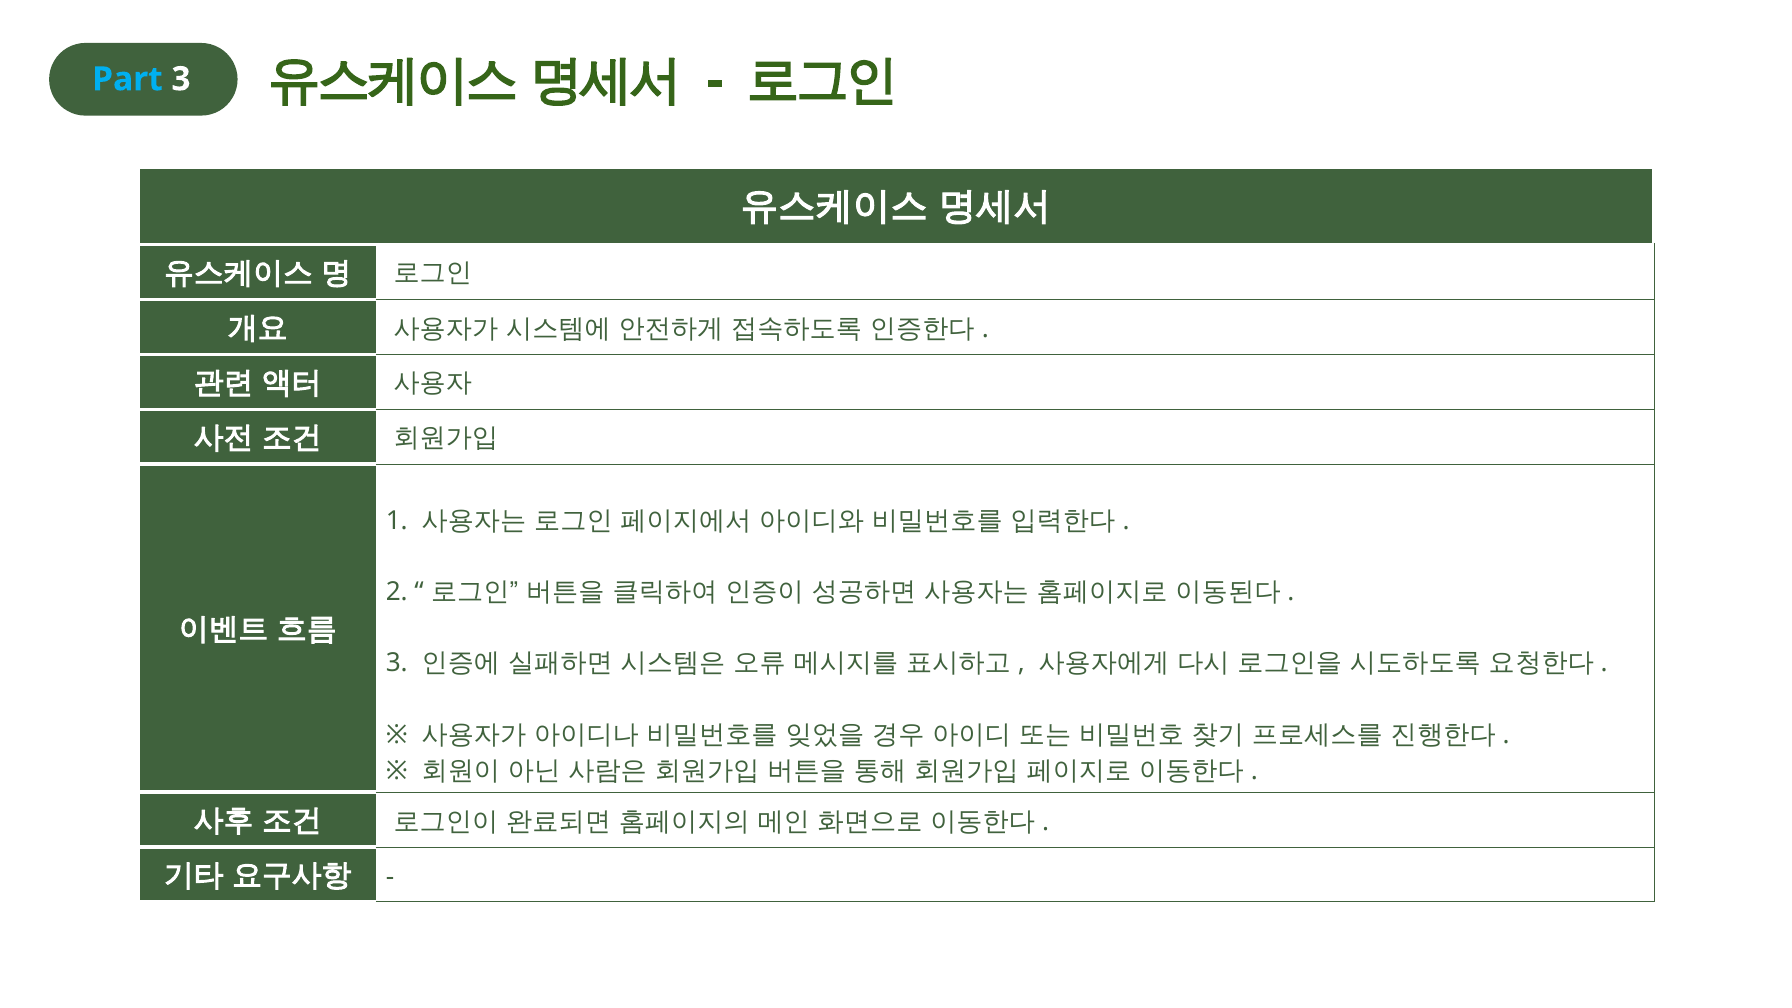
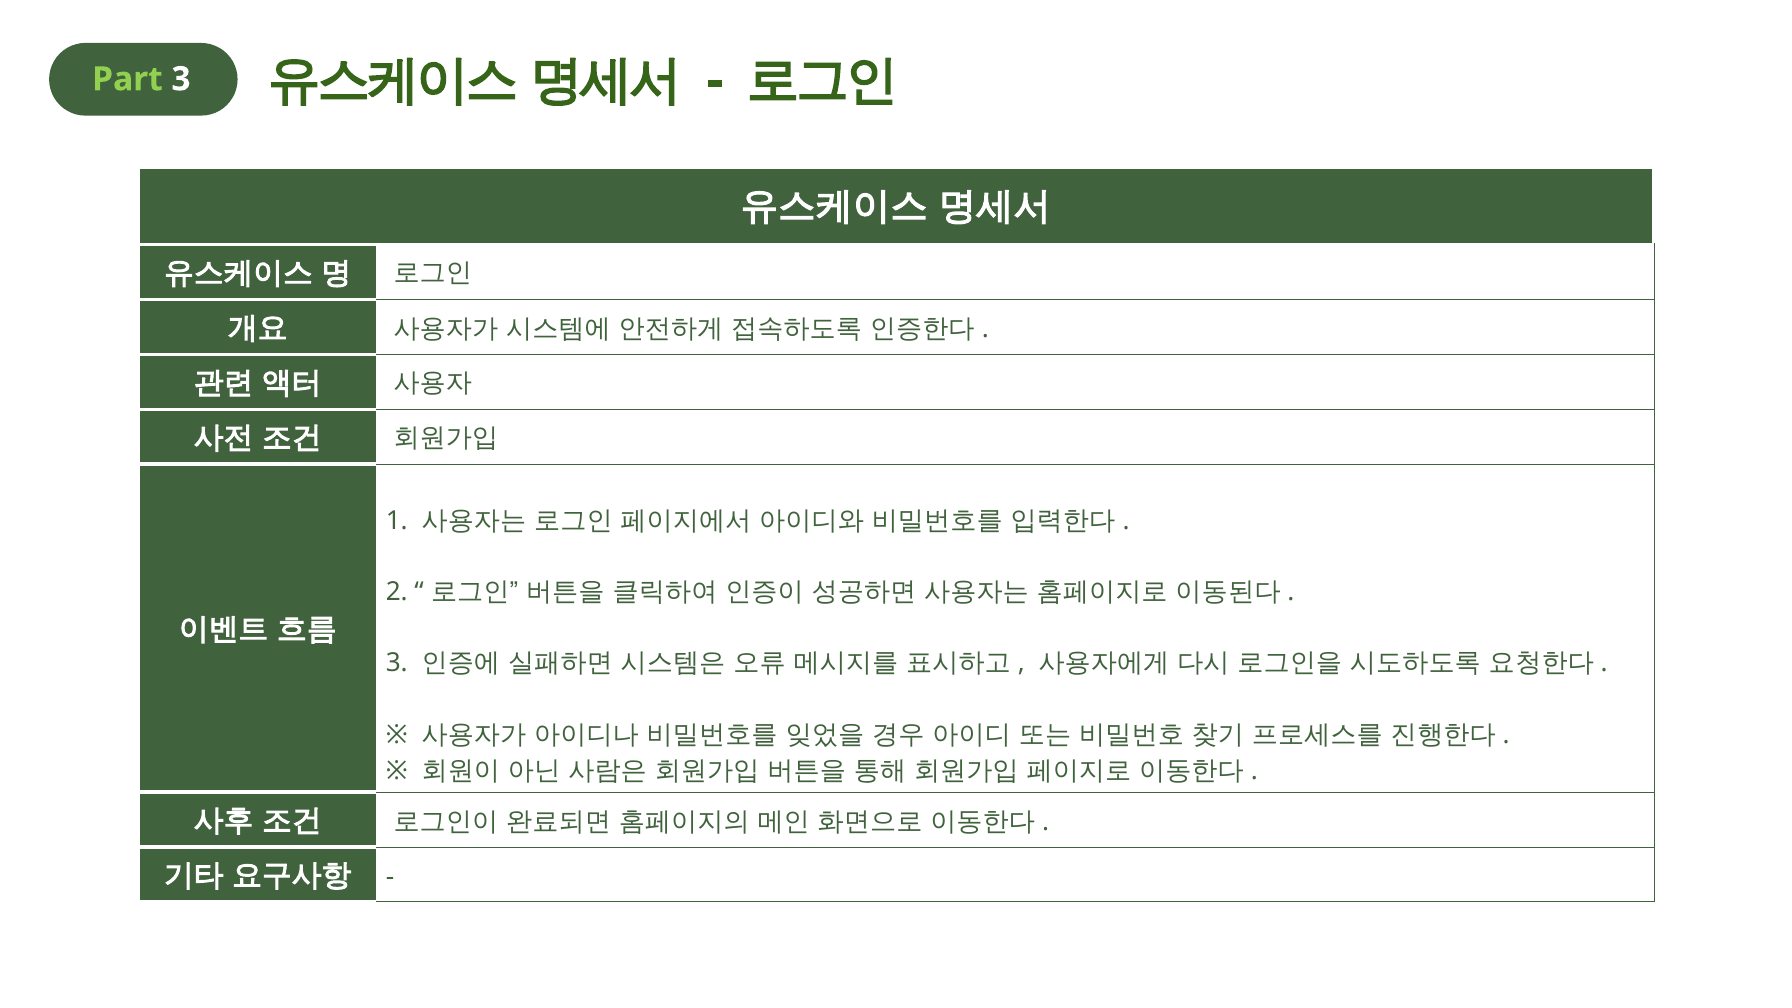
Part colour: light blue -> light green
